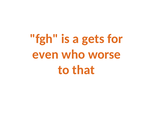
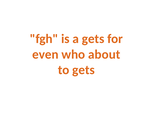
worse: worse -> about
to that: that -> gets
